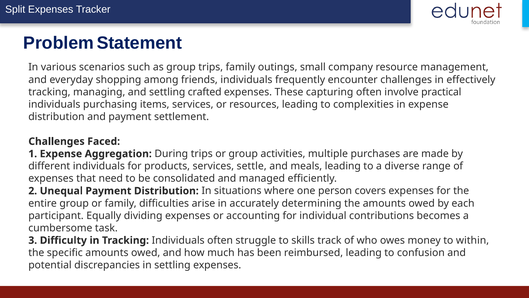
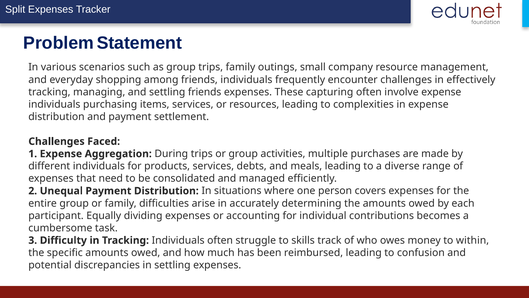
settling crafted: crafted -> friends
involve practical: practical -> expense
settle: settle -> debts
